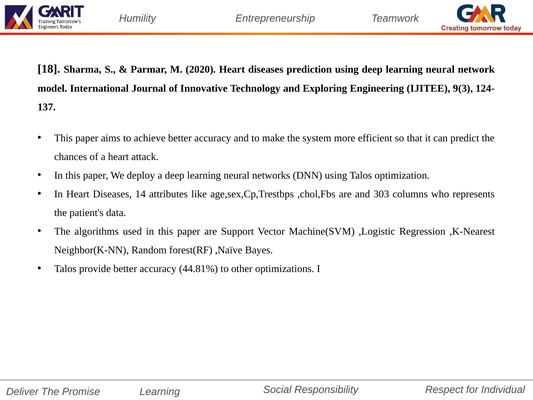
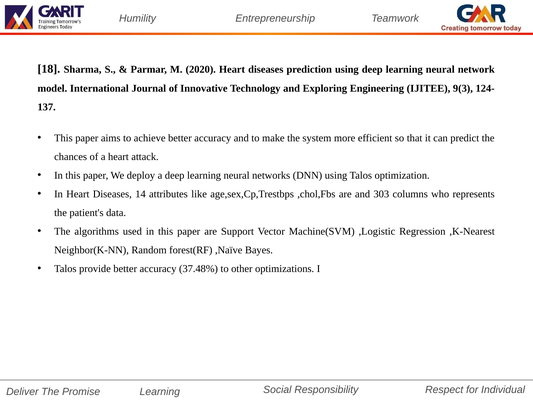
44.81%: 44.81% -> 37.48%
